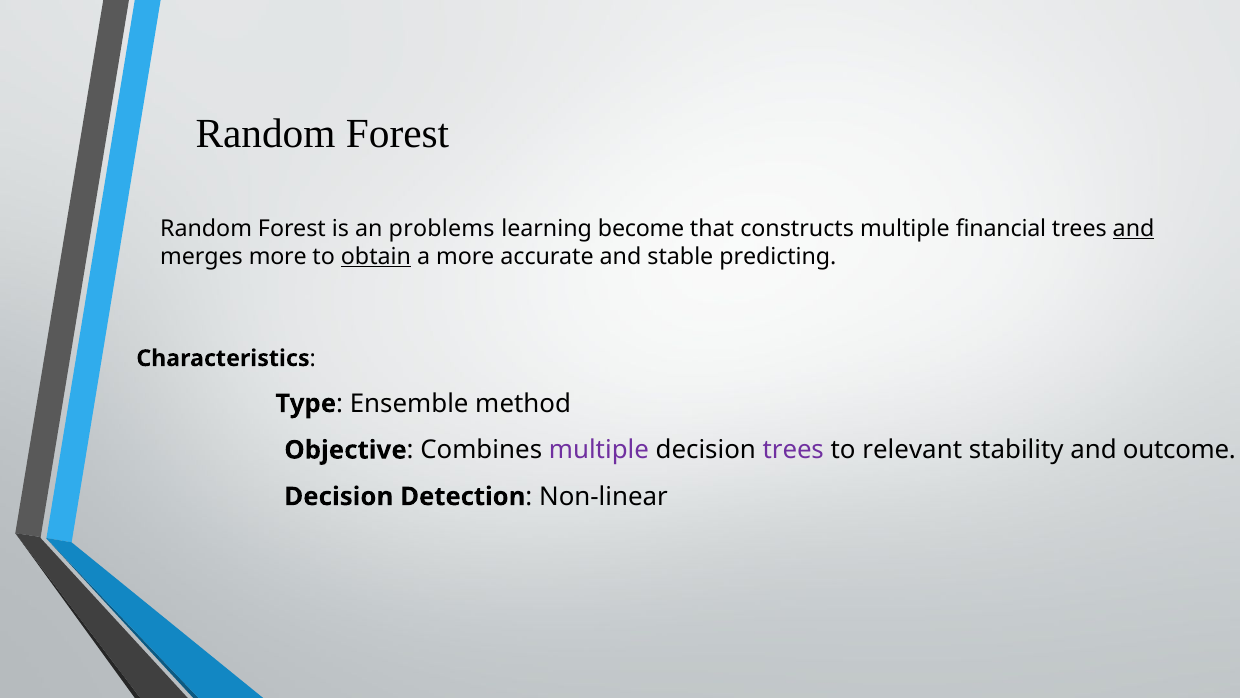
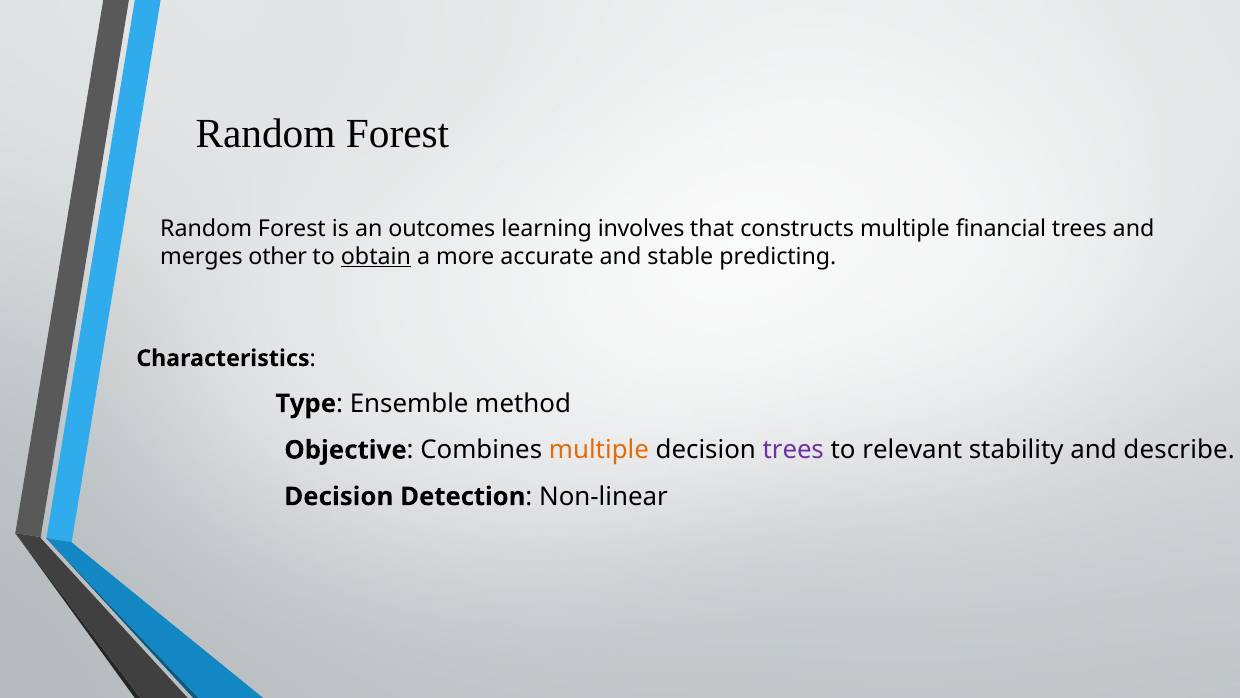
problems: problems -> outcomes
become: become -> involves
and at (1134, 228) underline: present -> none
merges more: more -> other
multiple at (599, 450) colour: purple -> orange
outcome: outcome -> describe
